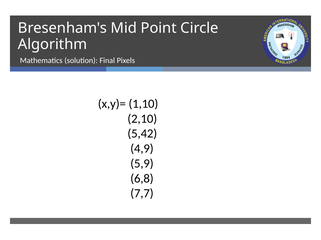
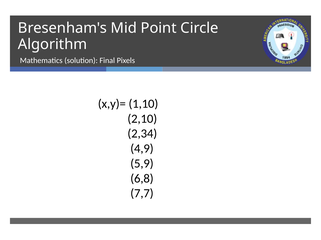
5,42: 5,42 -> 2,34
